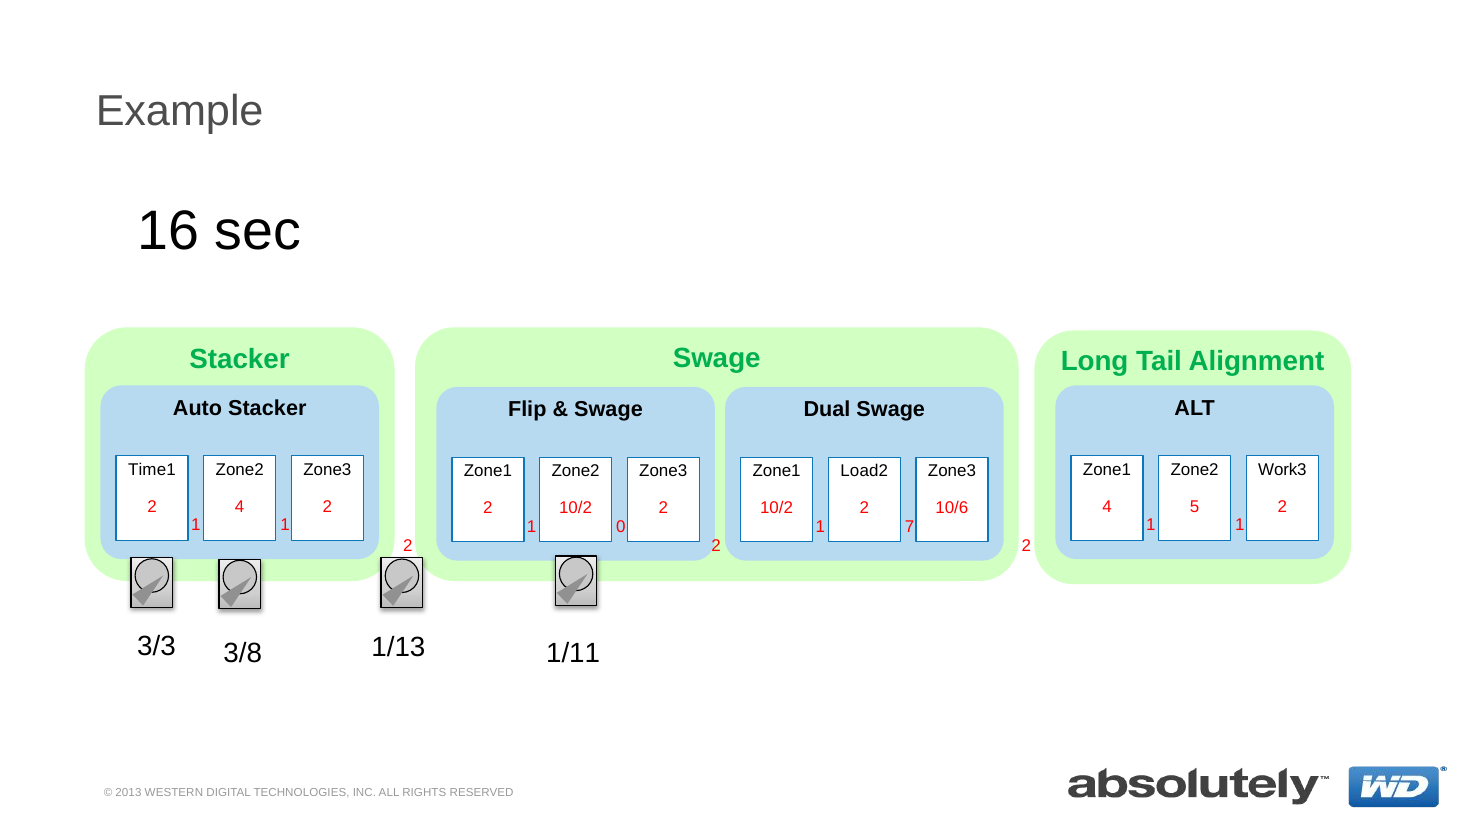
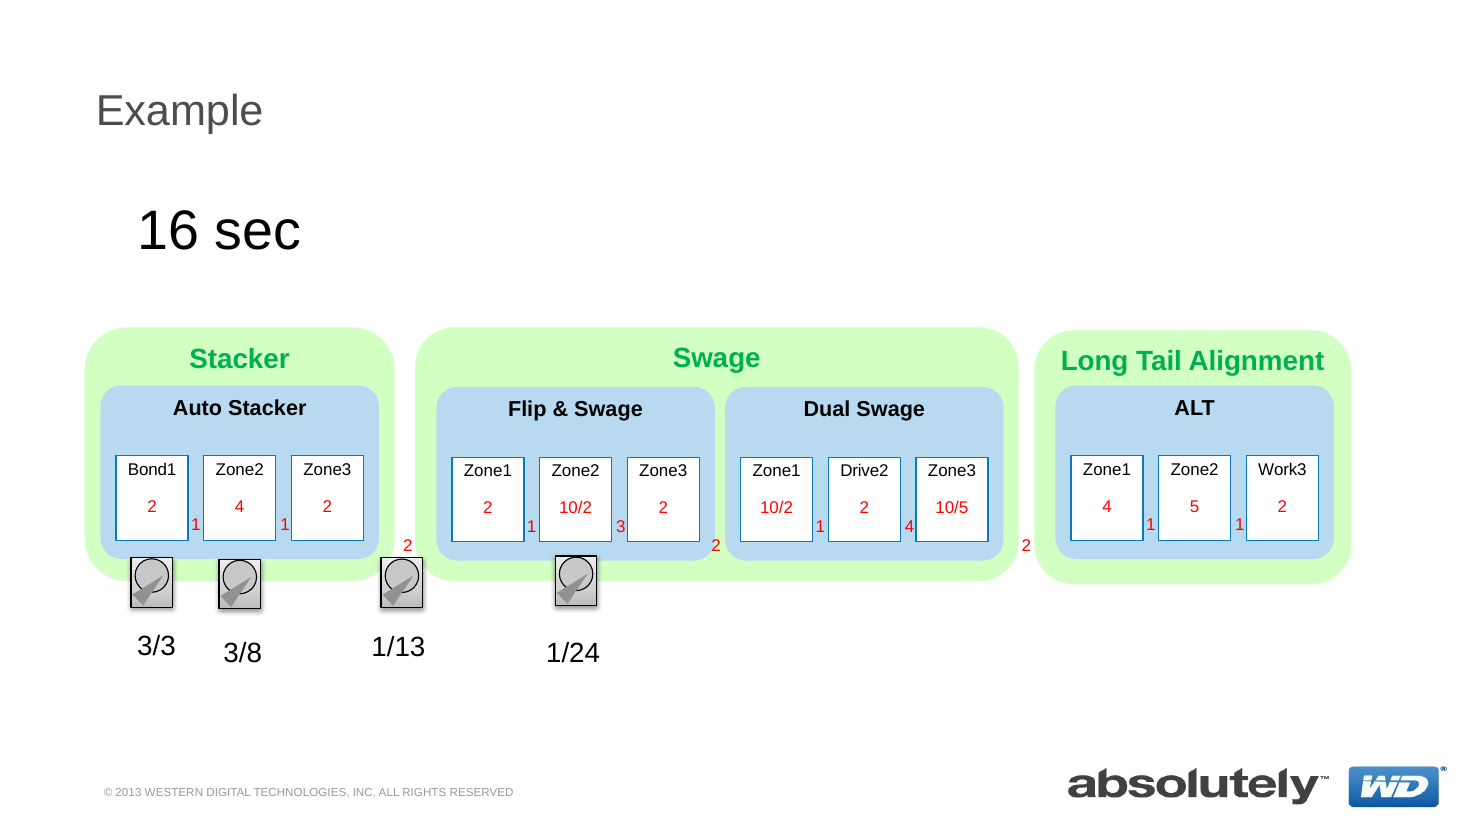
Time1: Time1 -> Bond1
Load2: Load2 -> Drive2
10/6: 10/6 -> 10/5
0: 0 -> 3
1 7: 7 -> 4
1/11: 1/11 -> 1/24
